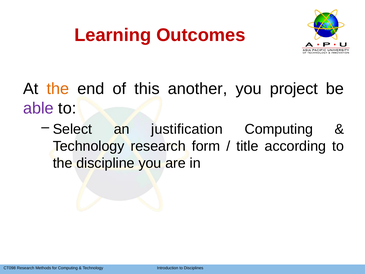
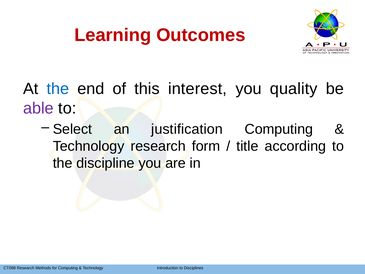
the at (58, 89) colour: orange -> blue
another: another -> interest
project: project -> quality
